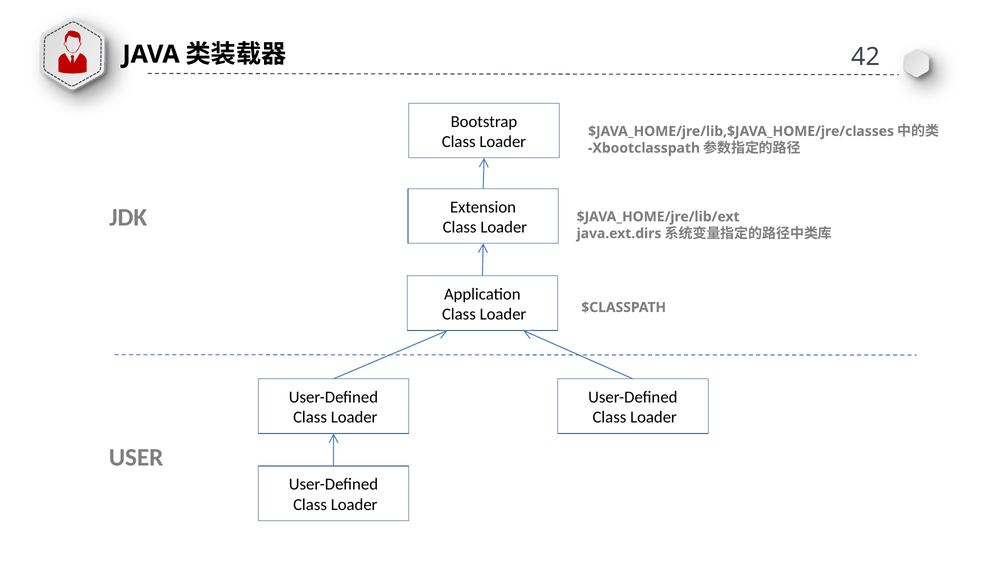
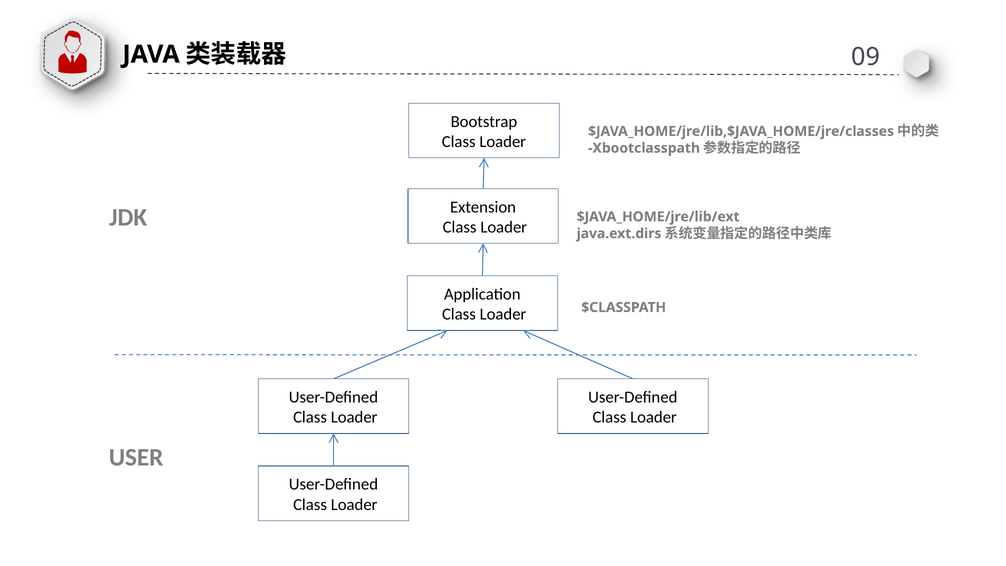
42: 42 -> 09
